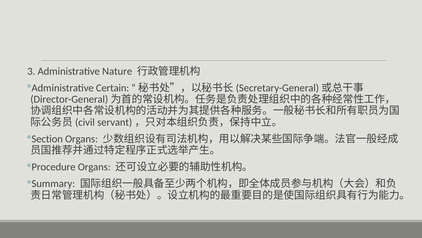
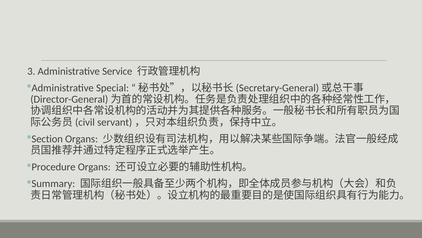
Nature: Nature -> Service
Certain: Certain -> Special
